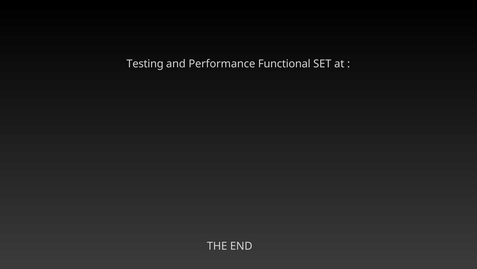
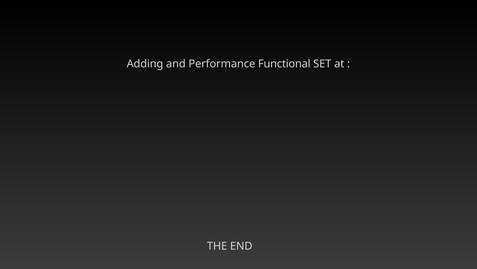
Testing: Testing -> Adding
